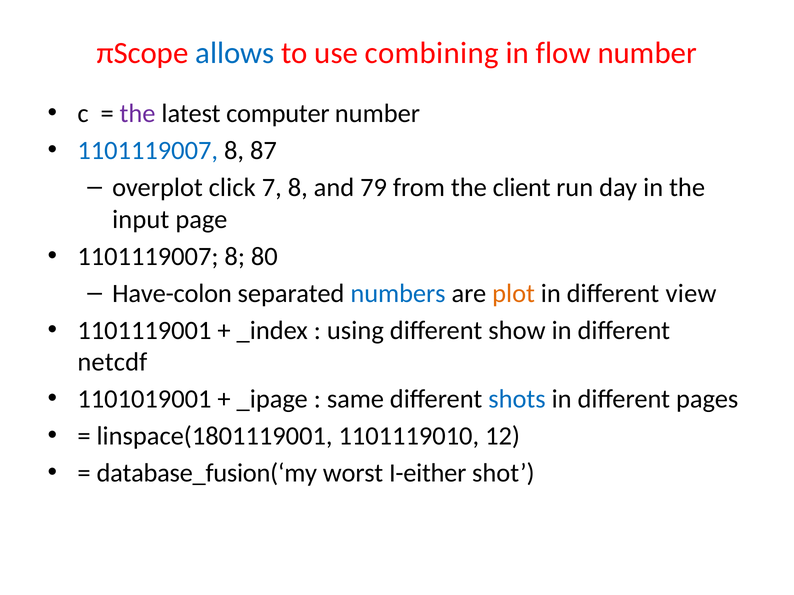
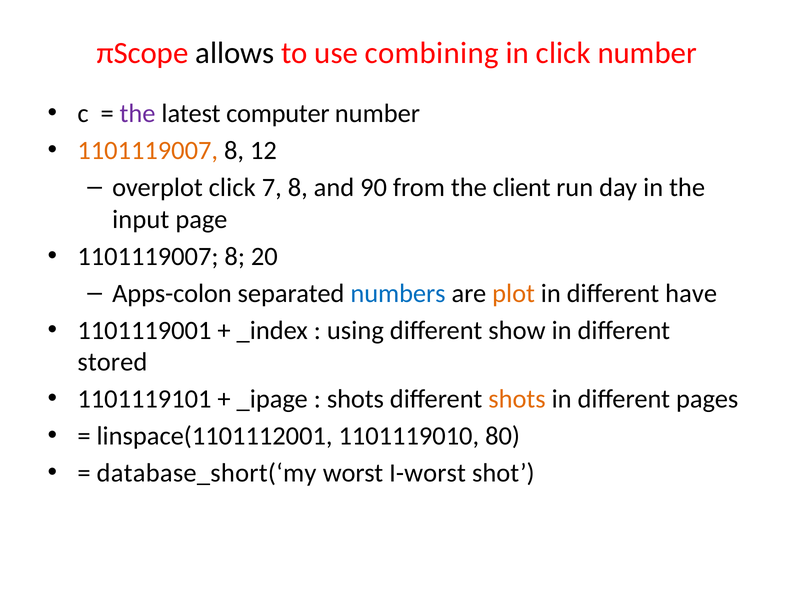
allows colour: blue -> black
in flow: flow -> click
1101119007 at (148, 151) colour: blue -> orange
87: 87 -> 12
79: 79 -> 90
80: 80 -> 20
Have-colon: Have-colon -> Apps-colon
view: view -> have
netcdf: netcdf -> stored
1101019001: 1101019001 -> 1101119101
same at (355, 399): same -> shots
shots at (517, 399) colour: blue -> orange
linspace(1801119001: linspace(1801119001 -> linspace(1101112001
12: 12 -> 80
database_fusion(‘my: database_fusion(‘my -> database_short(‘my
I-either: I-either -> I-worst
